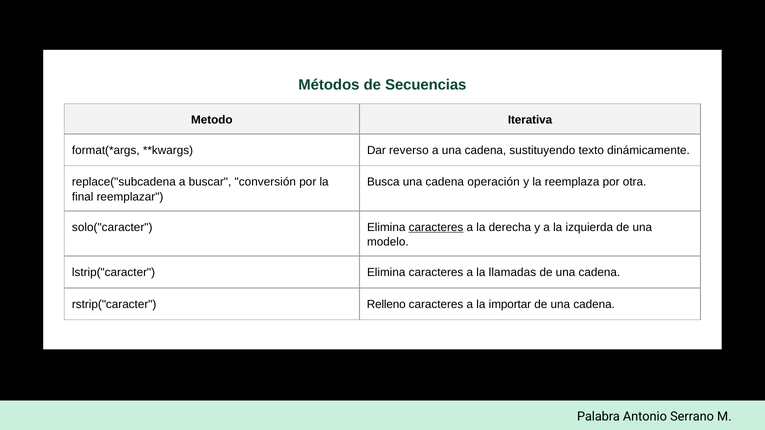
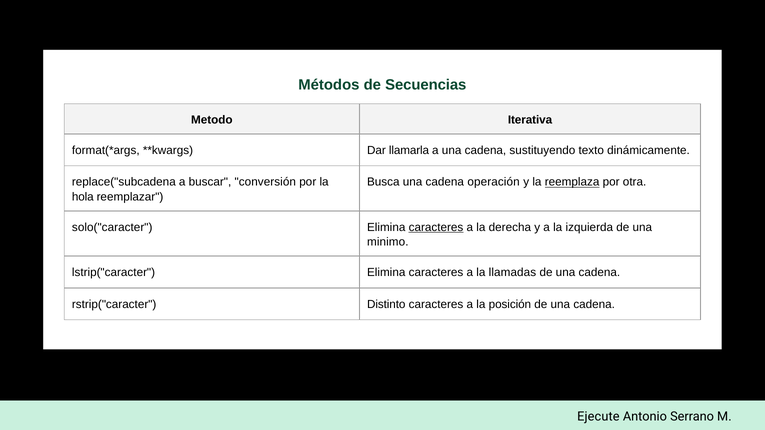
reverso: reverso -> llamarla
reemplaza underline: none -> present
final: final -> hola
modelo: modelo -> minimo
Relleno: Relleno -> Distinto
importar: importar -> posición
Palabra: Palabra -> Ejecute
